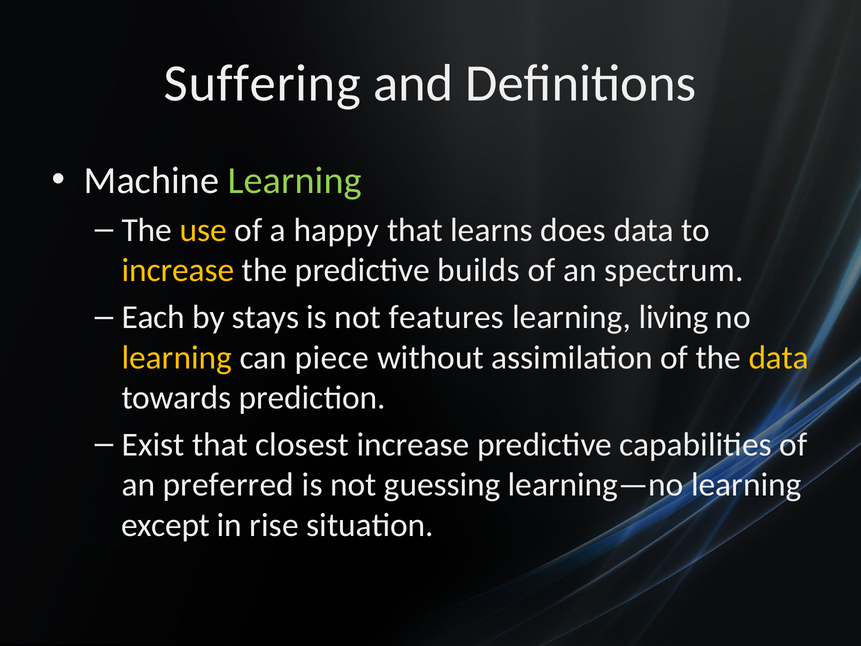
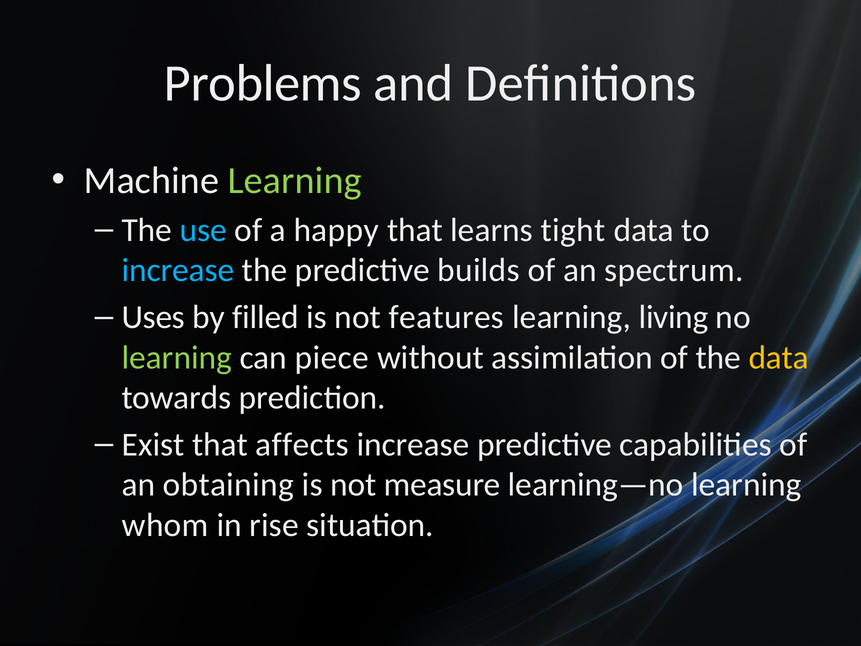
Suffering: Suffering -> Problems
use colour: yellow -> light blue
does: does -> tight
increase at (178, 270) colour: yellow -> light blue
Each: Each -> Uses
stays: stays -> filled
learning at (177, 357) colour: yellow -> light green
closest: closest -> affects
preferred: preferred -> obtaining
guessing: guessing -> measure
except: except -> whom
